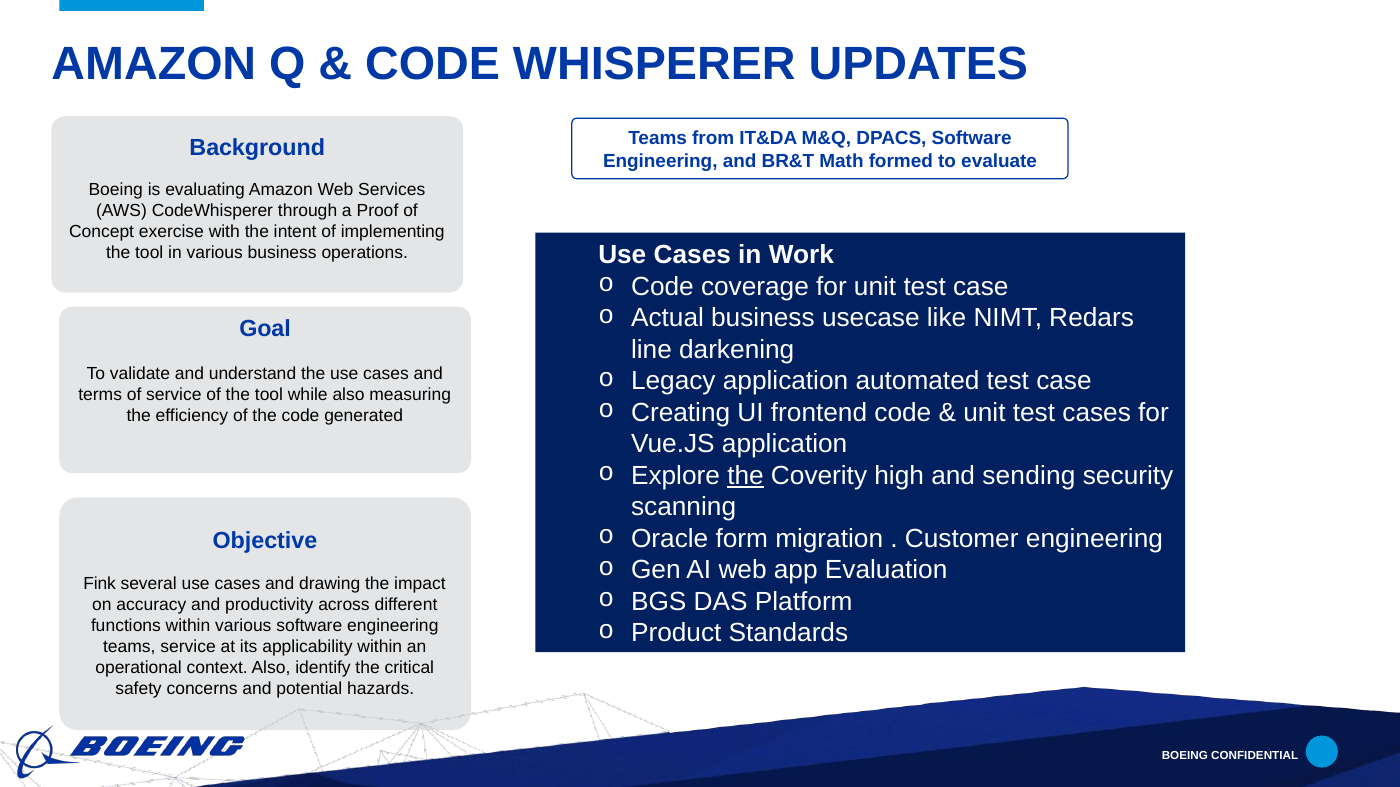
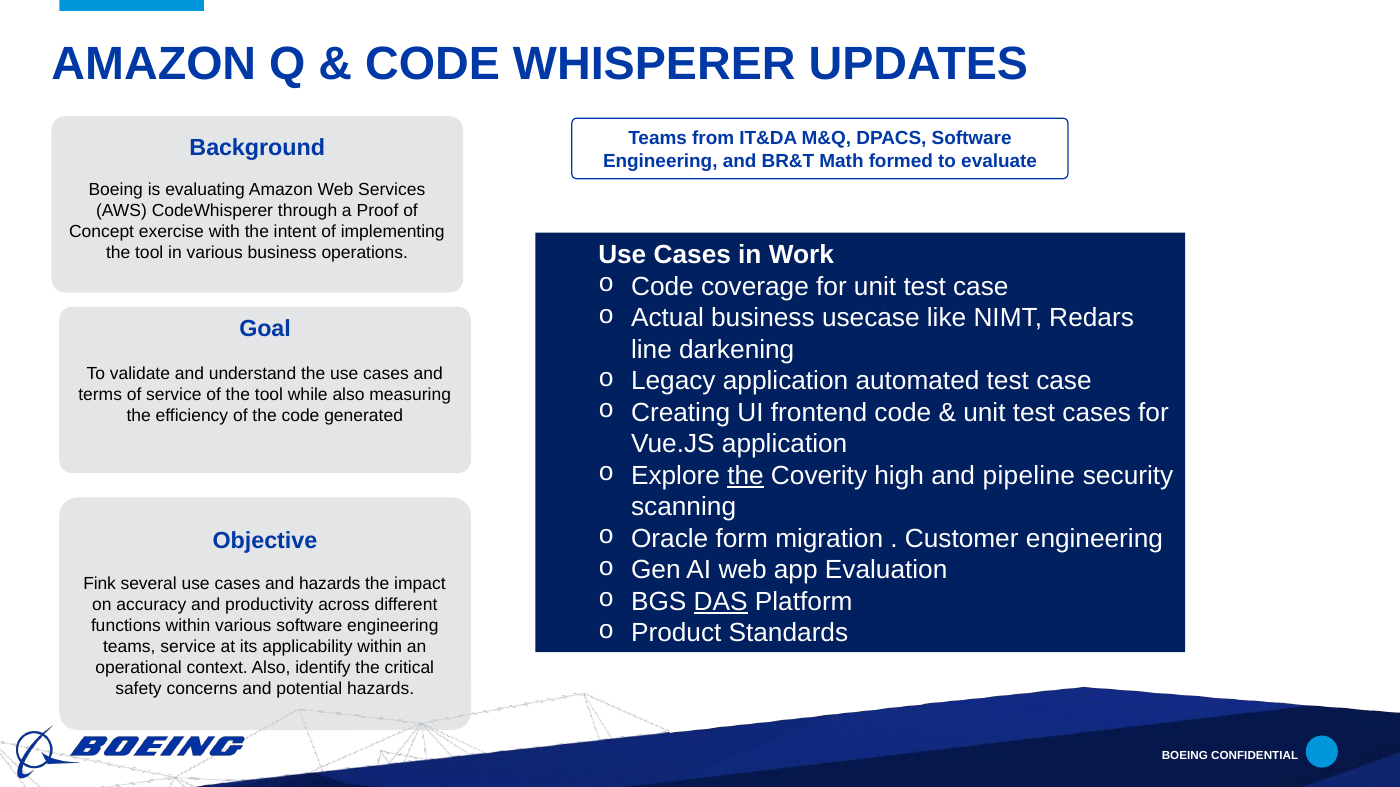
sending: sending -> pipeline
and drawing: drawing -> hazards
DAS underline: none -> present
